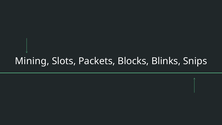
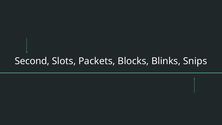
Mining: Mining -> Second
